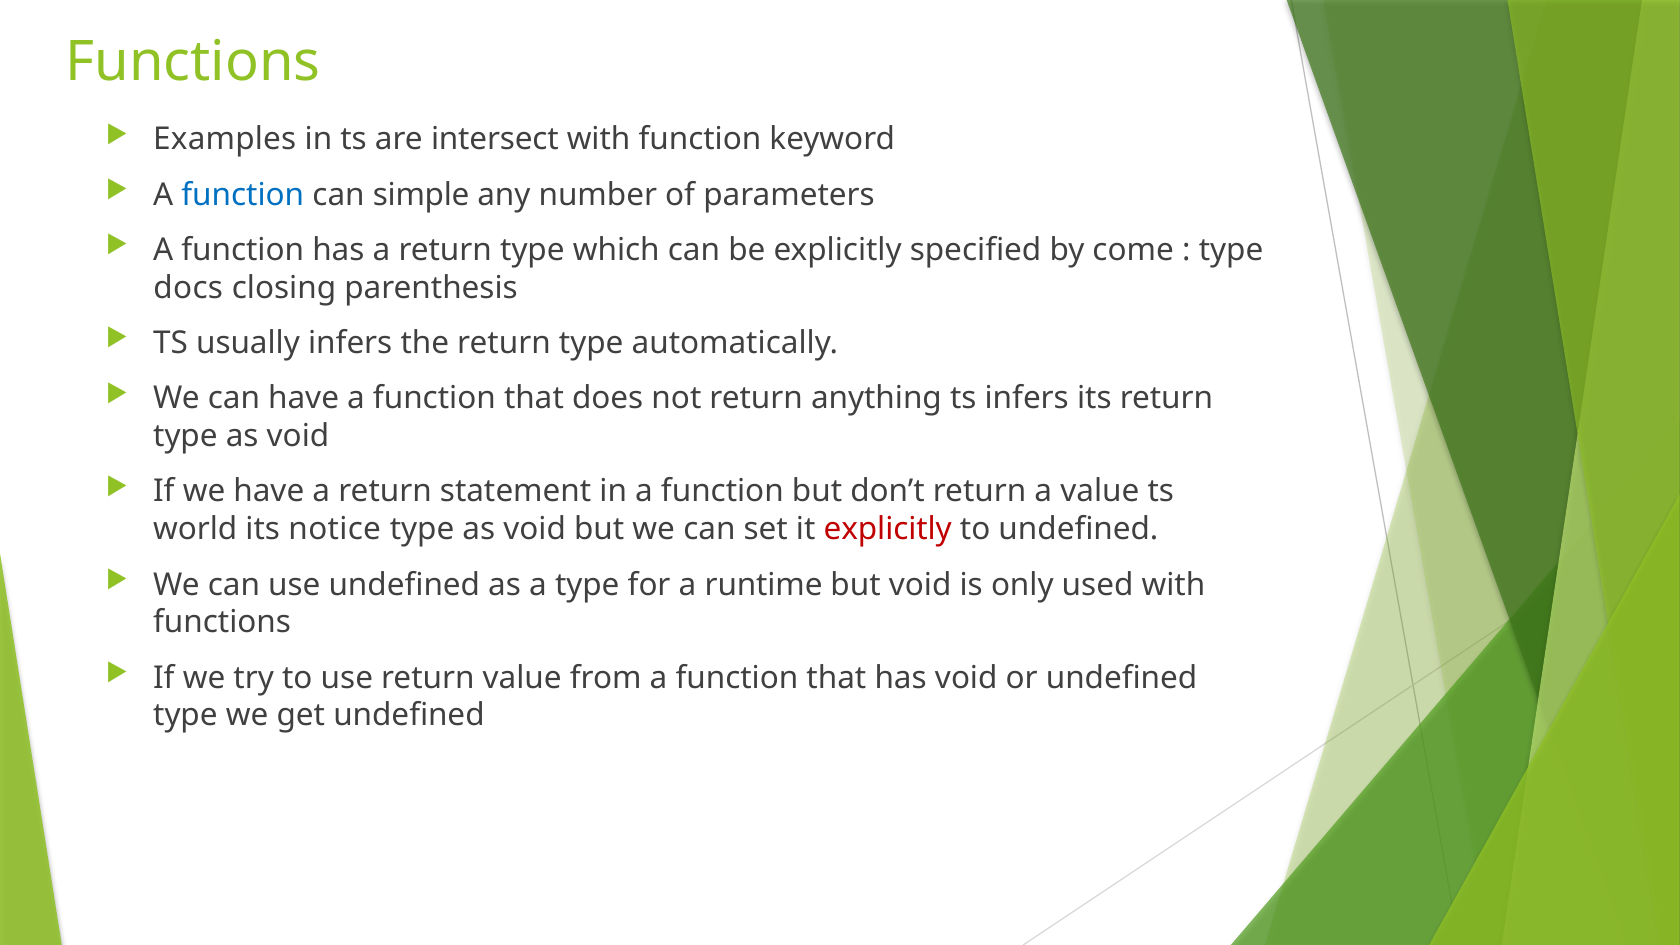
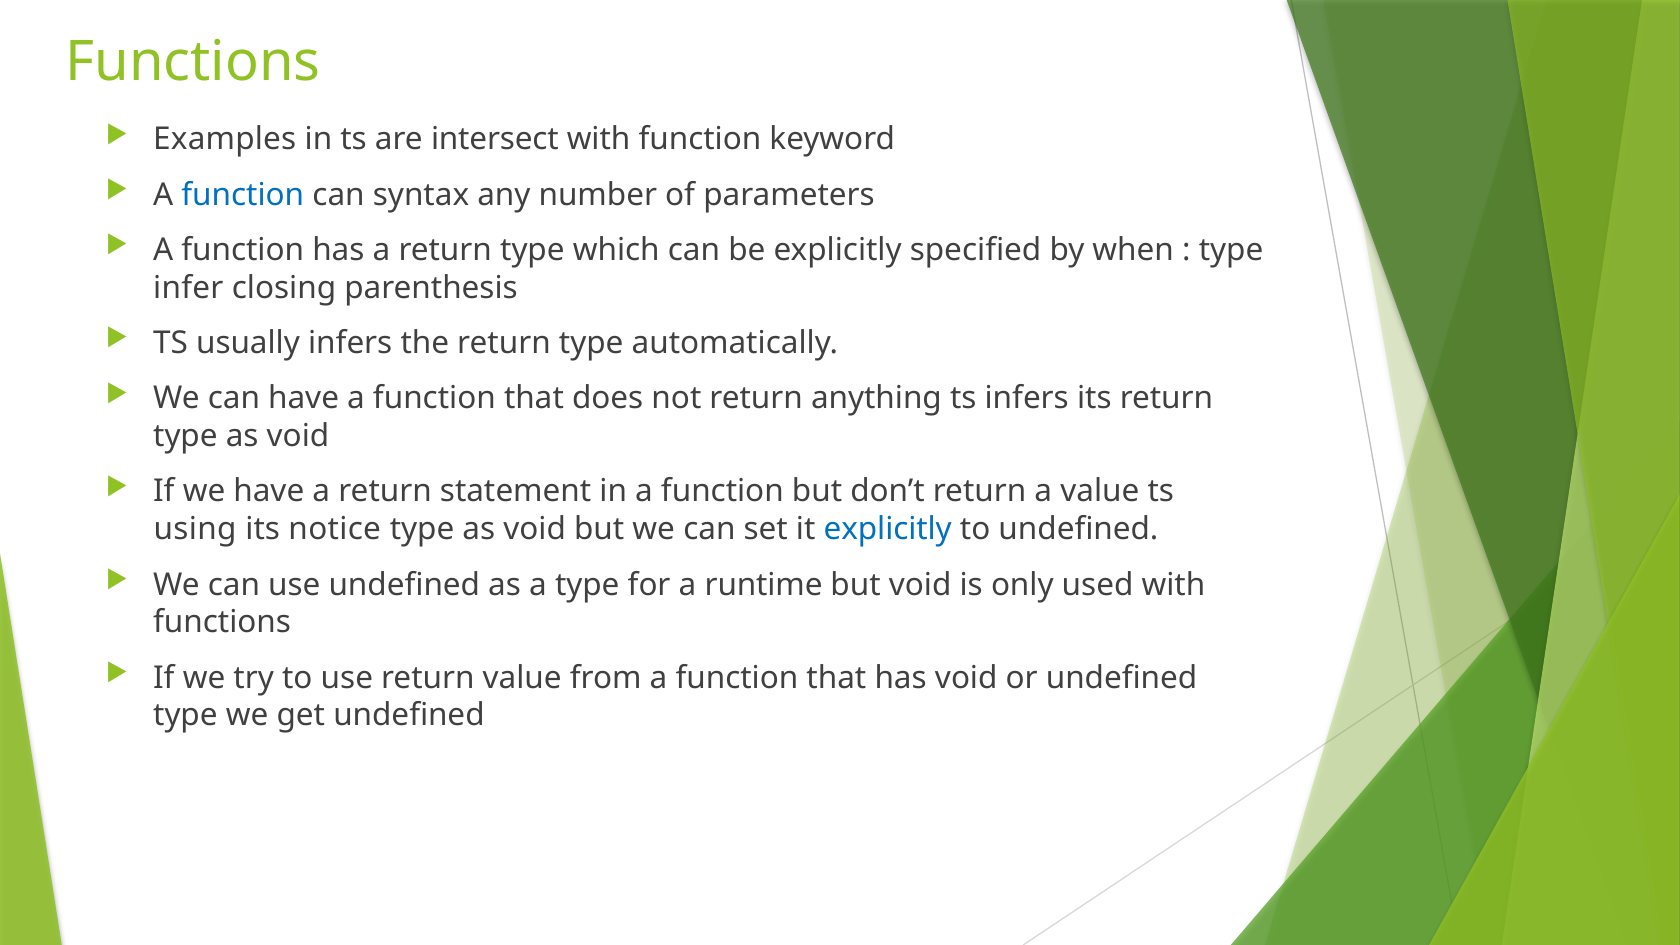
simple: simple -> syntax
come: come -> when
docs: docs -> infer
world: world -> using
explicitly at (888, 529) colour: red -> blue
